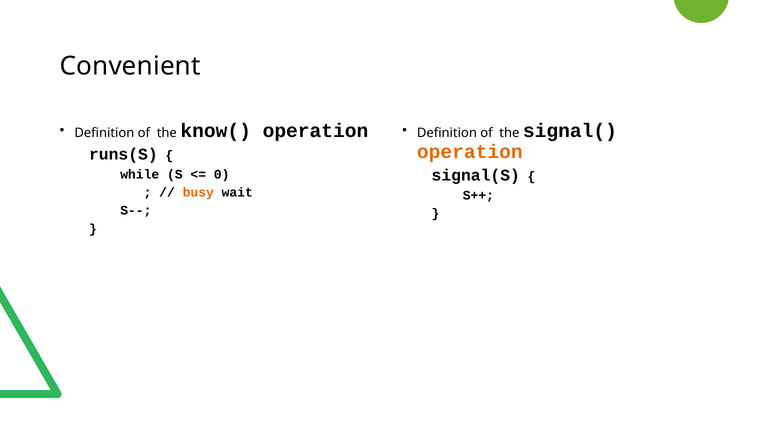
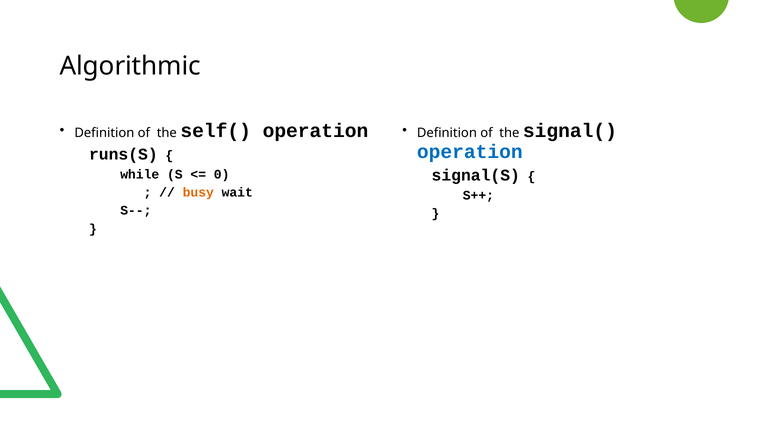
Convenient: Convenient -> Algorithmic
know(: know( -> self(
operation at (470, 152) colour: orange -> blue
